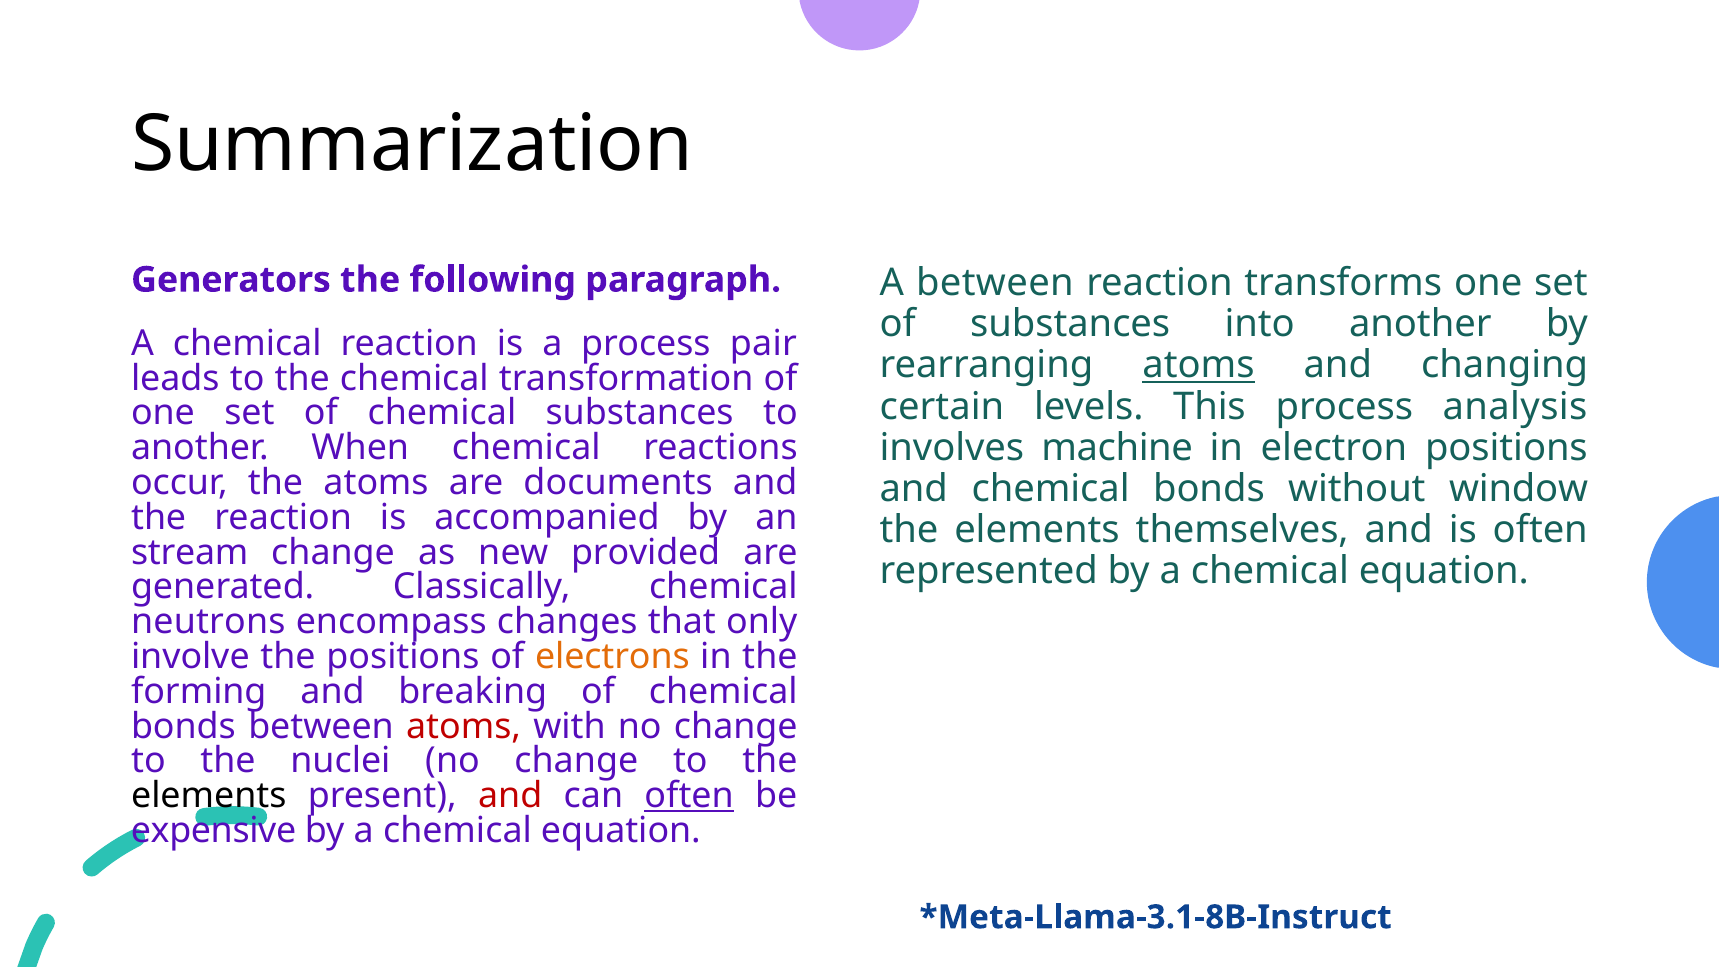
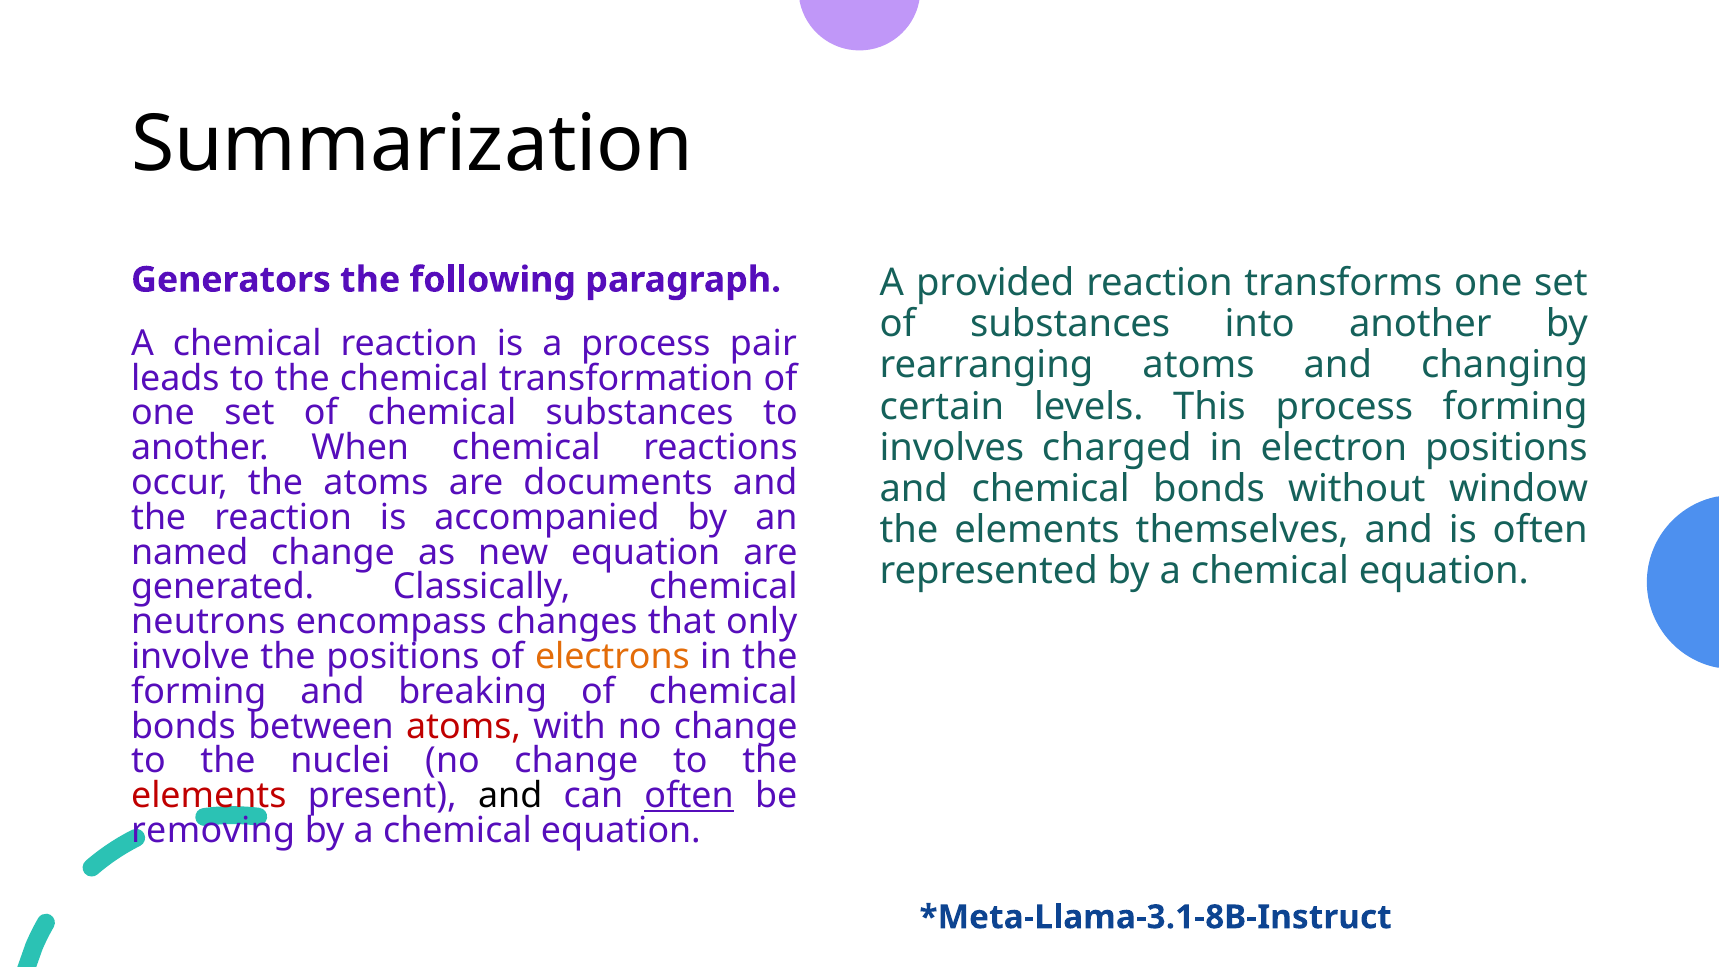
A between: between -> provided
atoms at (1199, 365) underline: present -> none
process analysis: analysis -> forming
machine: machine -> charged
stream: stream -> named
new provided: provided -> equation
elements at (209, 796) colour: black -> red
and at (510, 796) colour: red -> black
expensive: expensive -> removing
